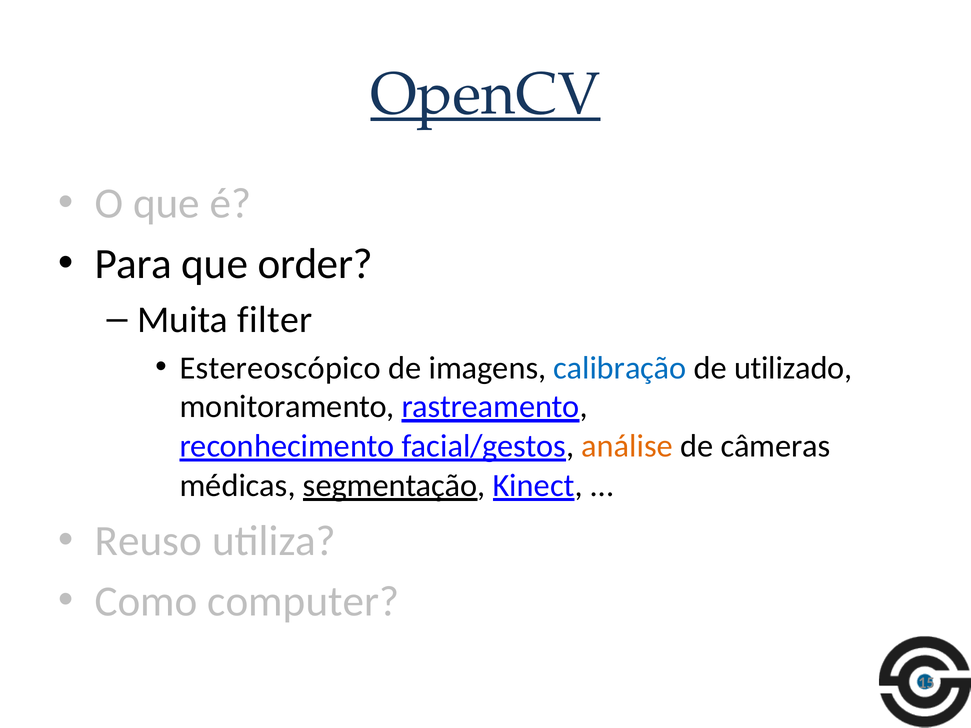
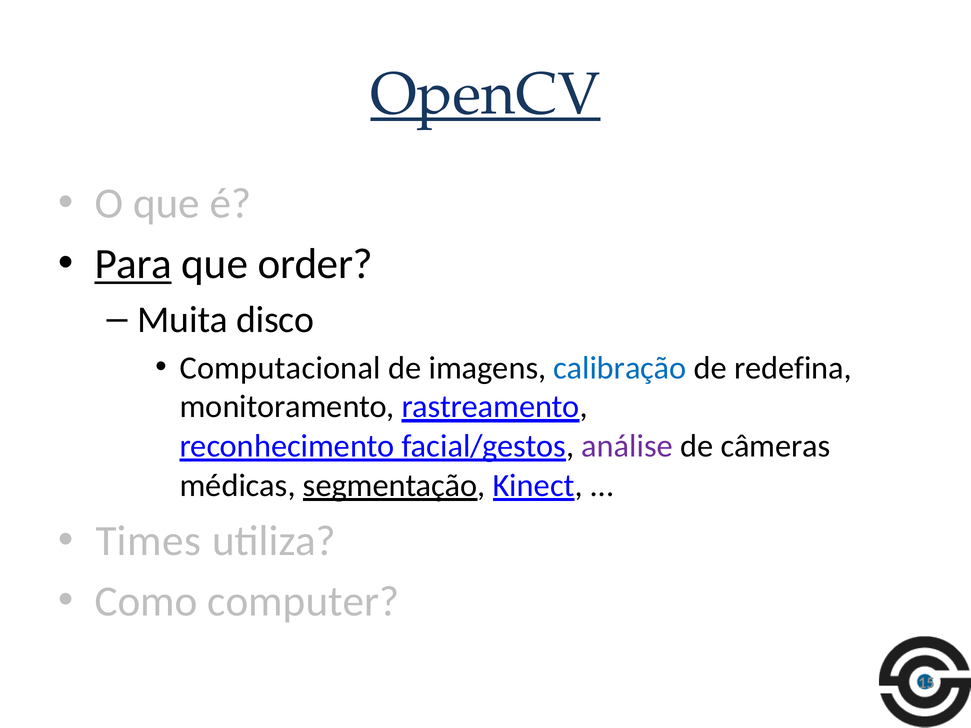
Para underline: none -> present
filter: filter -> disco
Estereoscópico: Estereoscópico -> Computacional
utilizado: utilizado -> redefina
análise colour: orange -> purple
Reuso: Reuso -> Times
